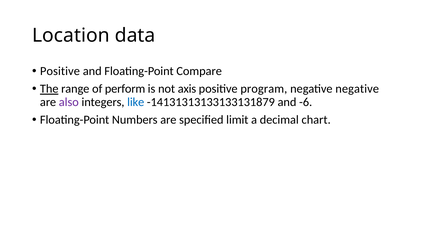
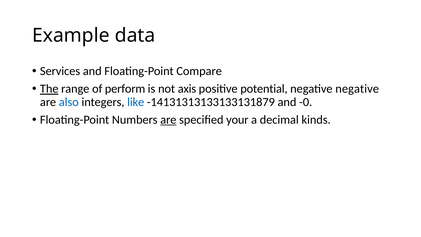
Location: Location -> Example
Positive at (60, 71): Positive -> Services
program: program -> potential
also colour: purple -> blue
-6: -6 -> -0
are at (168, 120) underline: none -> present
limit: limit -> your
chart: chart -> kinds
